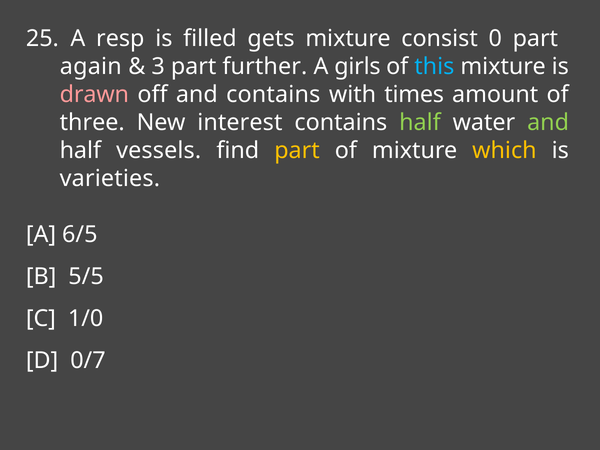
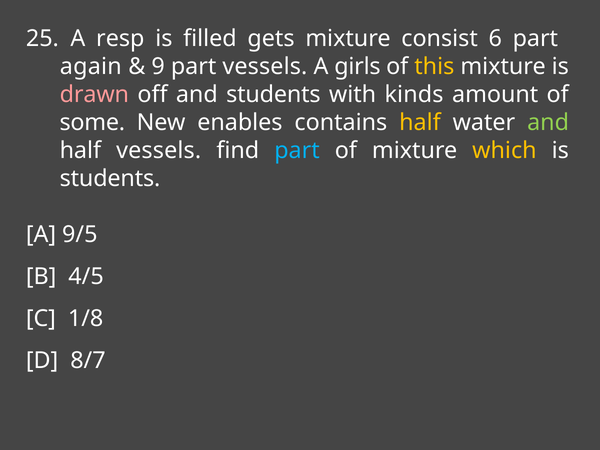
0: 0 -> 6
3: 3 -> 9
part further: further -> vessels
this colour: light blue -> yellow
and contains: contains -> students
times: times -> kinds
three: three -> some
interest: interest -> enables
half at (420, 123) colour: light green -> yellow
part at (297, 151) colour: yellow -> light blue
varieties at (110, 179): varieties -> students
6/5: 6/5 -> 9/5
5/5: 5/5 -> 4/5
1/0: 1/0 -> 1/8
0/7: 0/7 -> 8/7
